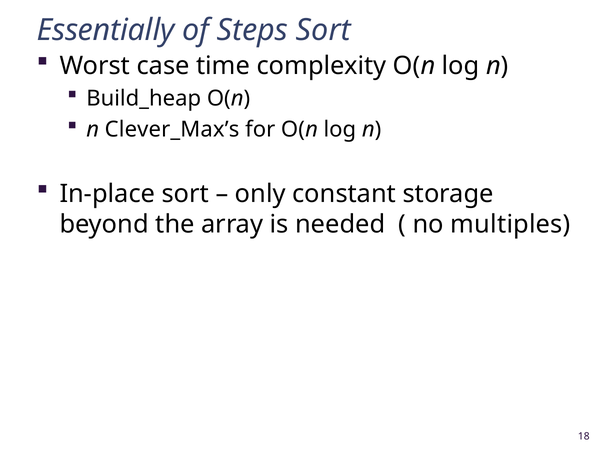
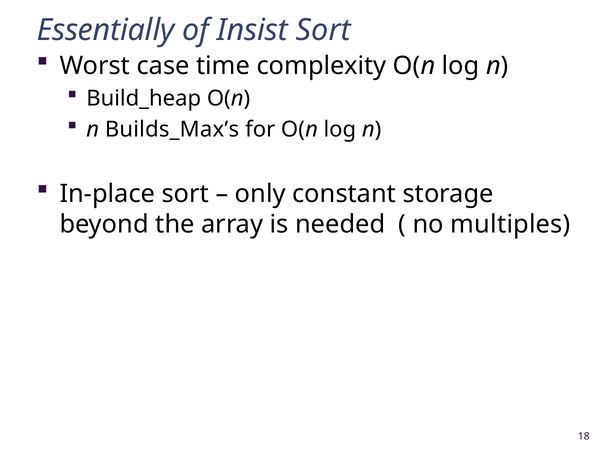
Steps: Steps -> Insist
Clever_Max’s: Clever_Max’s -> Builds_Max’s
